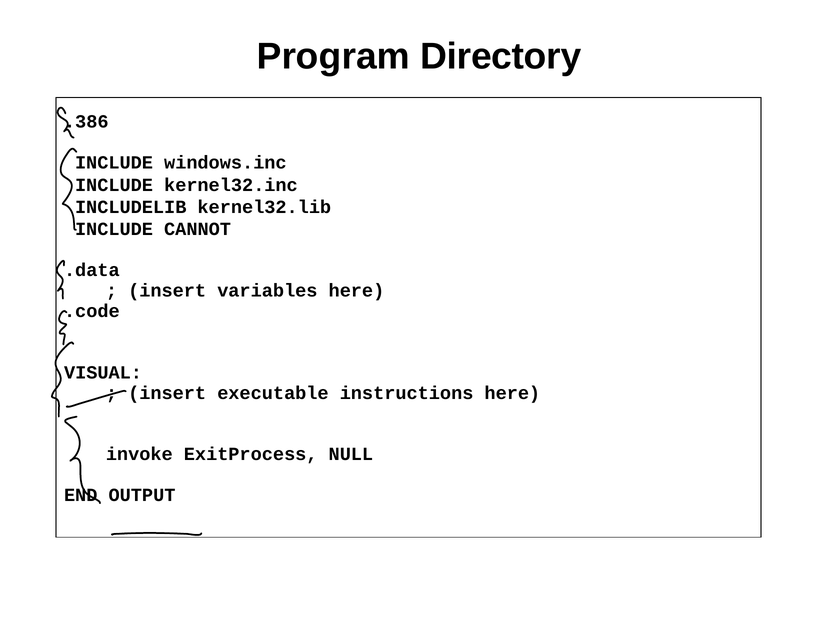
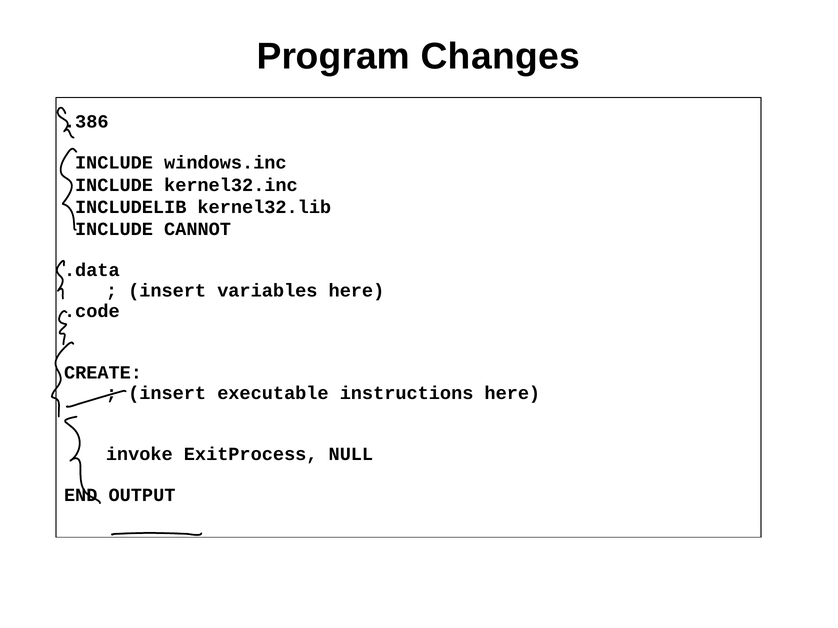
Directory: Directory -> Changes
VISUAL: VISUAL -> CREATE
